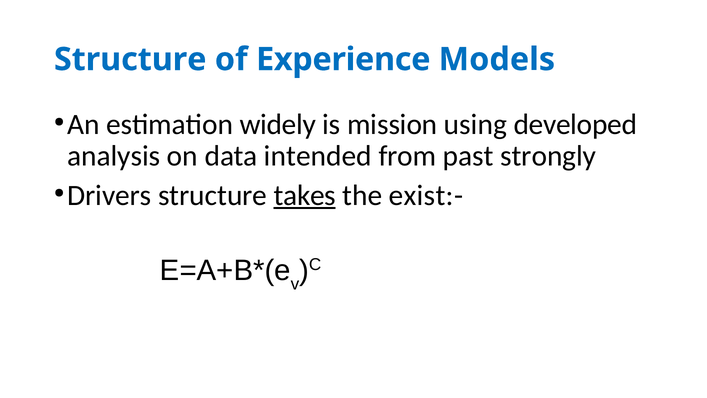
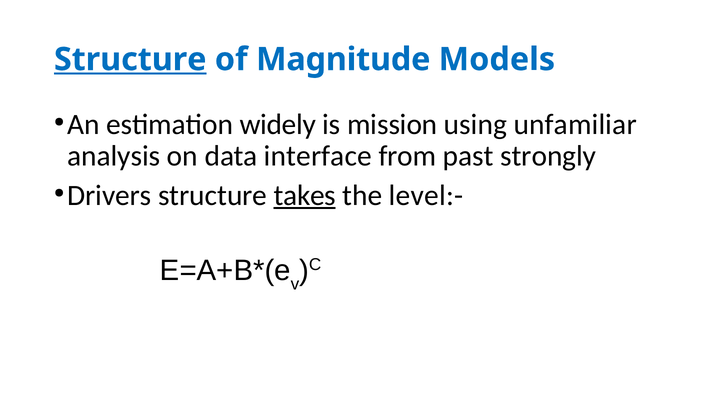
Structure at (130, 59) underline: none -> present
Experience: Experience -> Magnitude
developed: developed -> unfamiliar
intended: intended -> interface
exist:-: exist:- -> level:-
